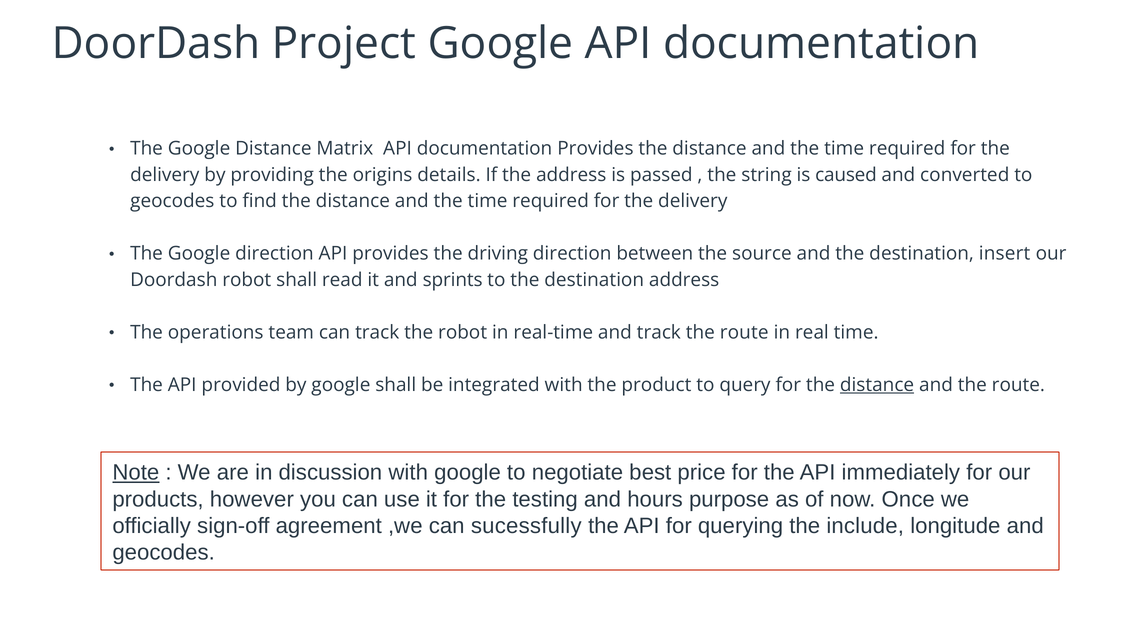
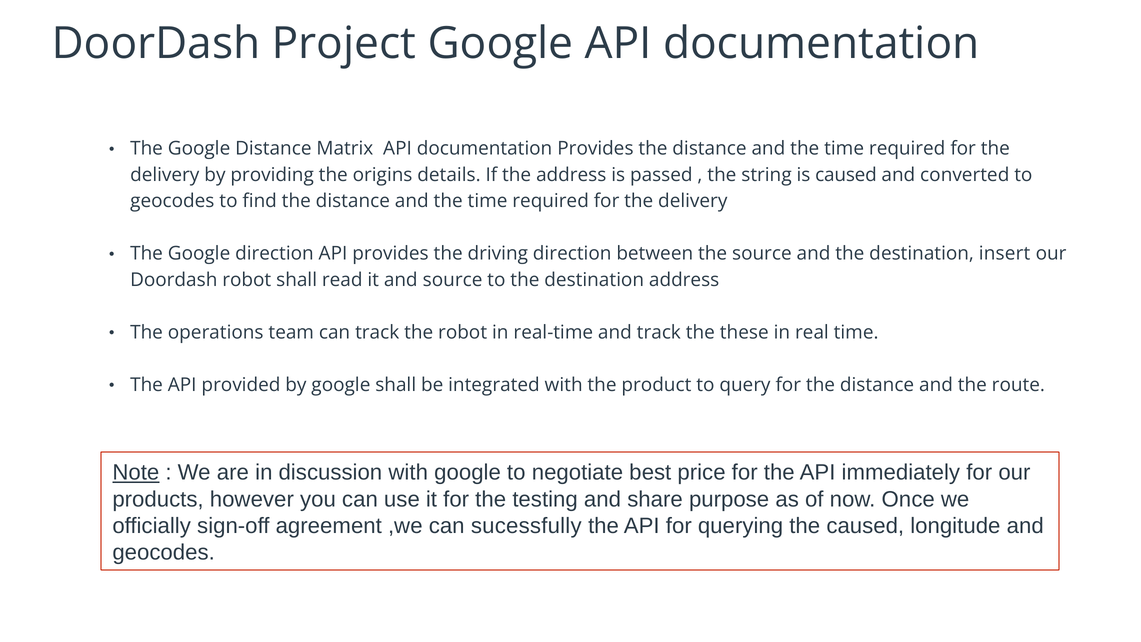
and sprints: sprints -> source
track the route: route -> these
distance at (877, 385) underline: present -> none
hours: hours -> share
the include: include -> caused
